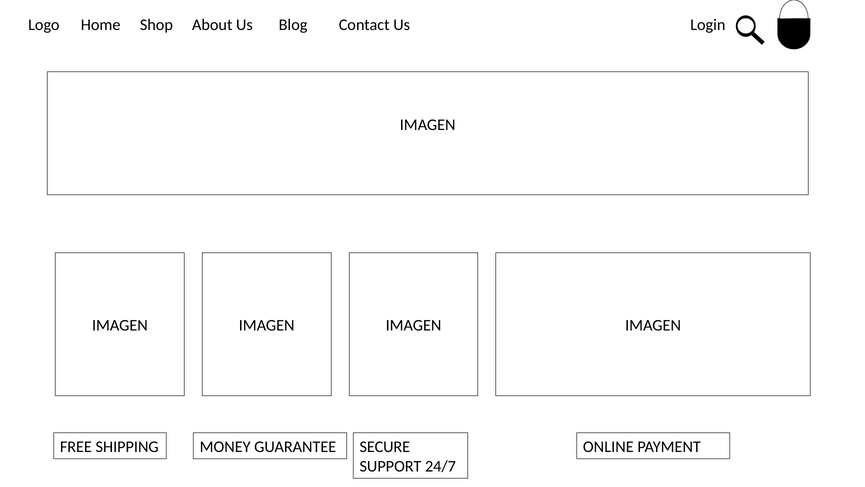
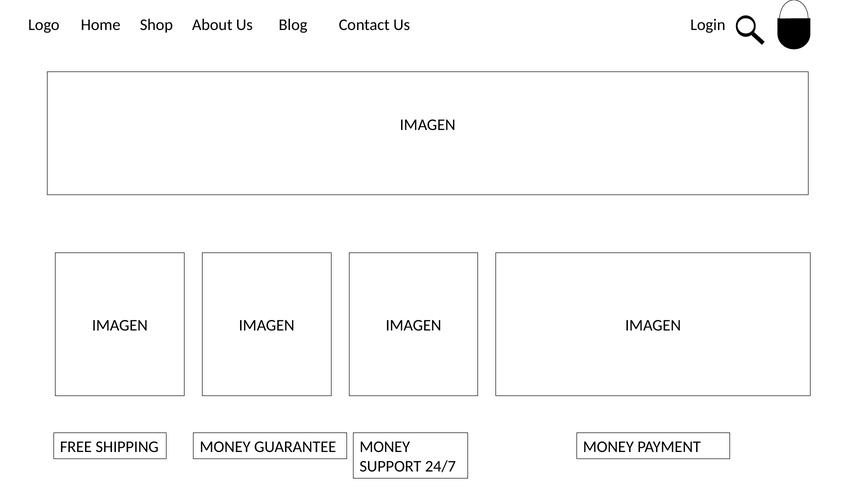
GUARANTEE SECURE: SECURE -> MONEY
ONLINE at (608, 447): ONLINE -> MONEY
